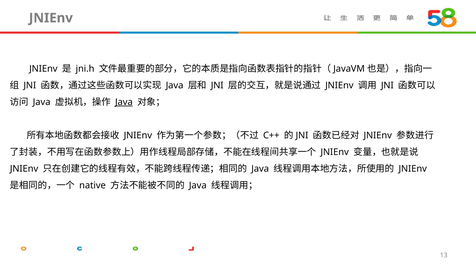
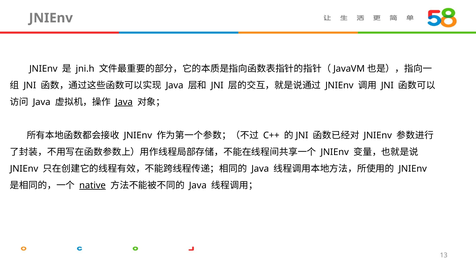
native underline: none -> present
